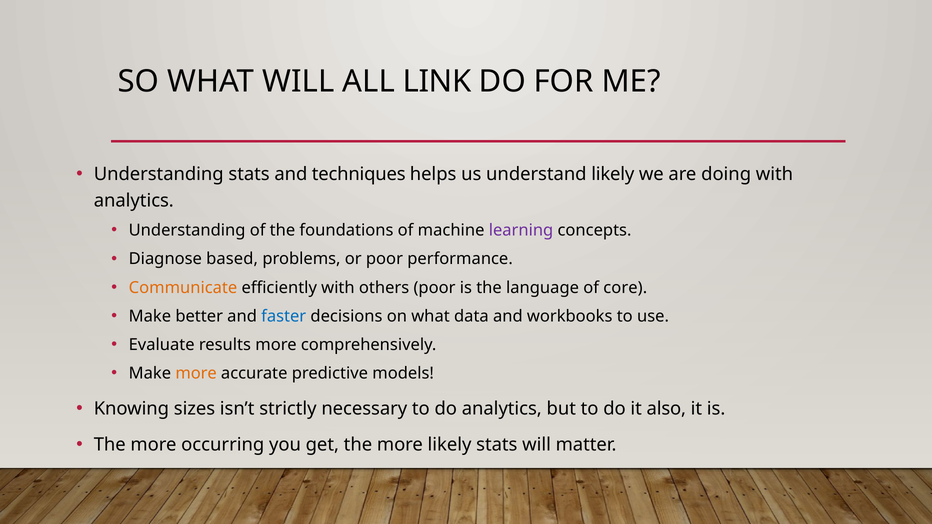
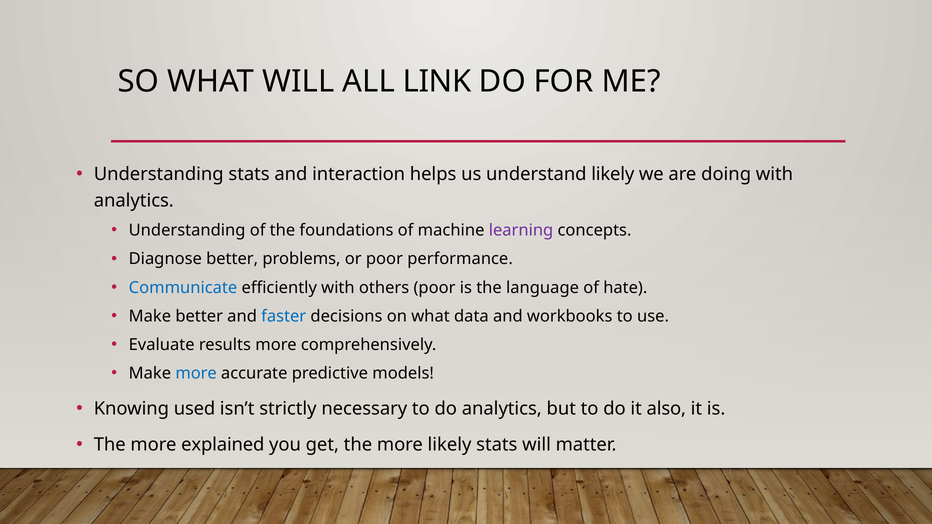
techniques: techniques -> interaction
Diagnose based: based -> better
Communicate colour: orange -> blue
core: core -> hate
more at (196, 374) colour: orange -> blue
sizes: sizes -> used
occurring: occurring -> explained
